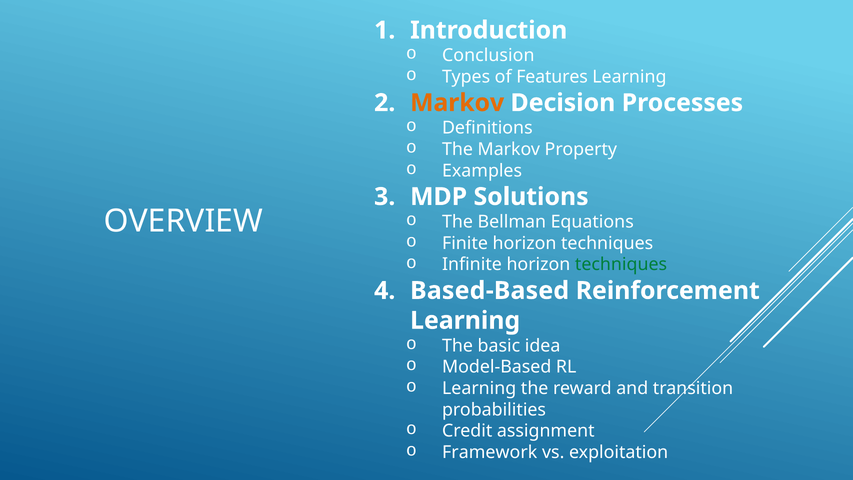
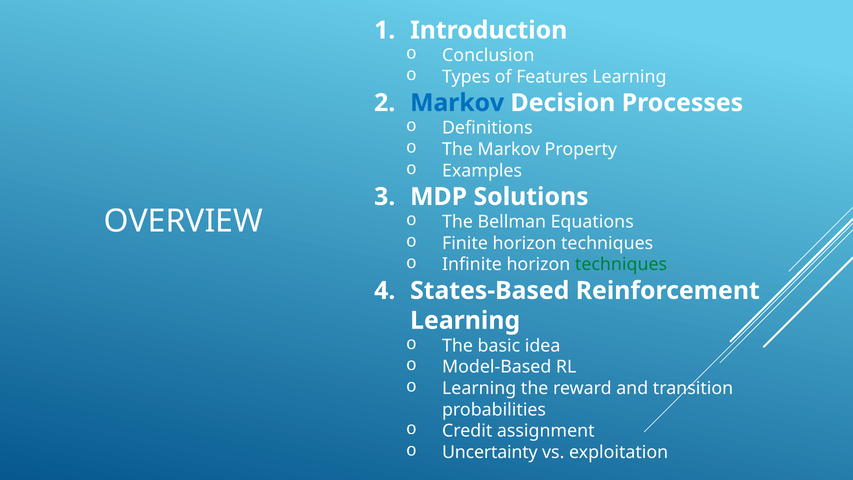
Markov at (457, 103) colour: orange -> blue
Based-Based: Based-Based -> States-Based
Framework: Framework -> Uncertainty
